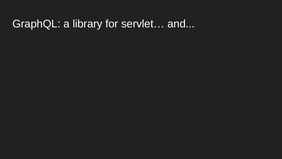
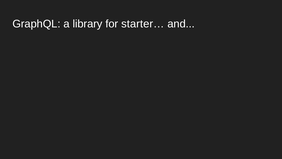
servlet…: servlet… -> starter…
